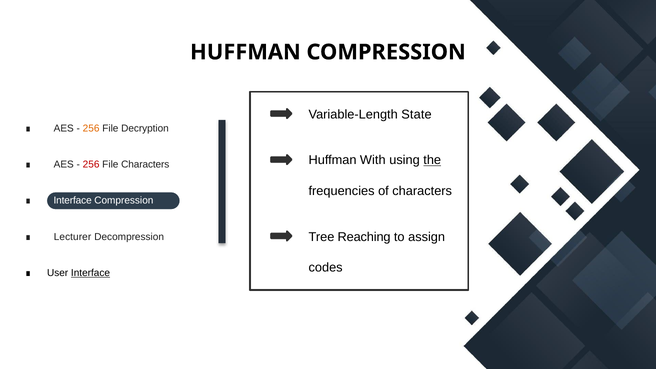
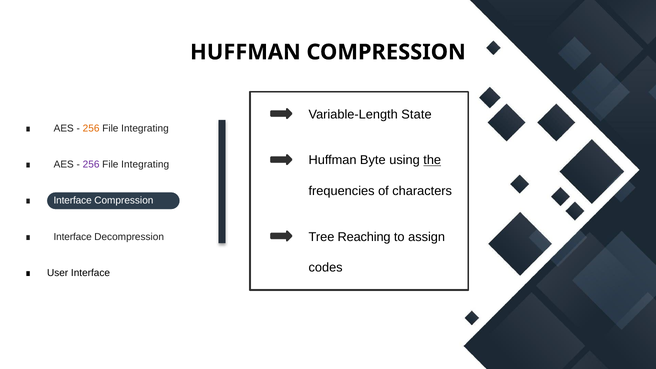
Decryption at (145, 128): Decryption -> Integrating
With: With -> Byte
256 at (91, 165) colour: red -> purple
Characters at (145, 165): Characters -> Integrating
Lecturer at (73, 237): Lecturer -> Interface
Interface at (91, 273) underline: present -> none
